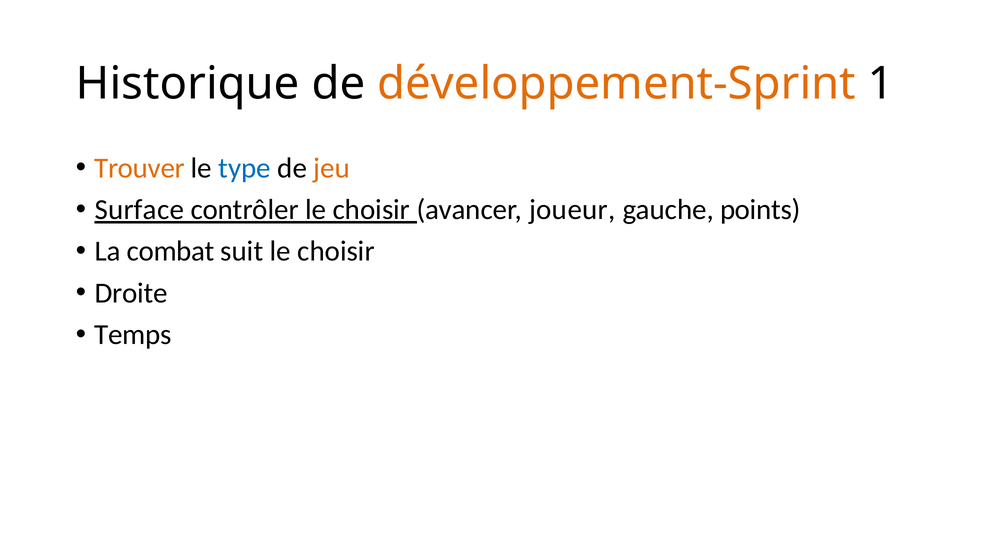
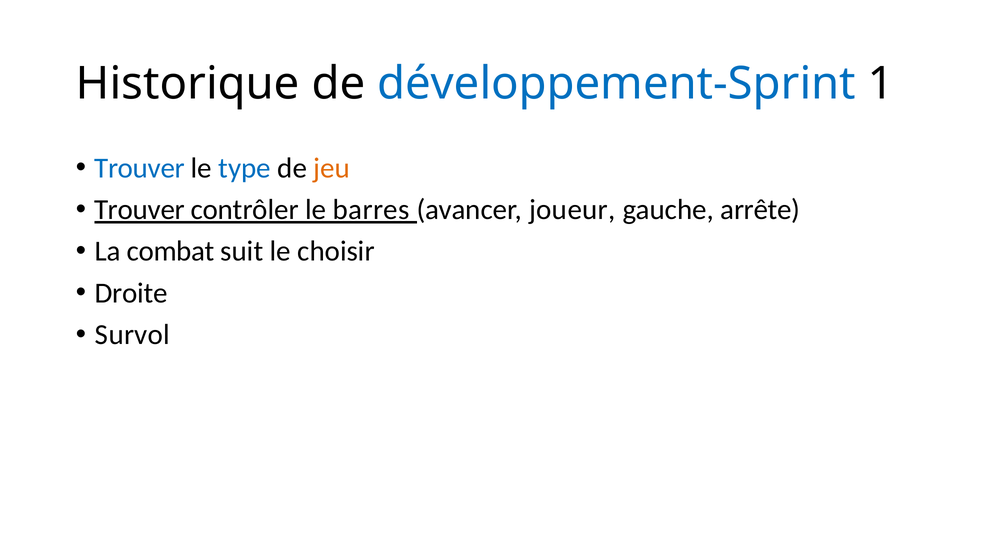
développement-Sprint colour: orange -> blue
Trouver at (139, 168) colour: orange -> blue
Surface at (139, 210): Surface -> Trouver
contrôler le choisir: choisir -> barres
points: points -> arrête
Temps: Temps -> Survol
